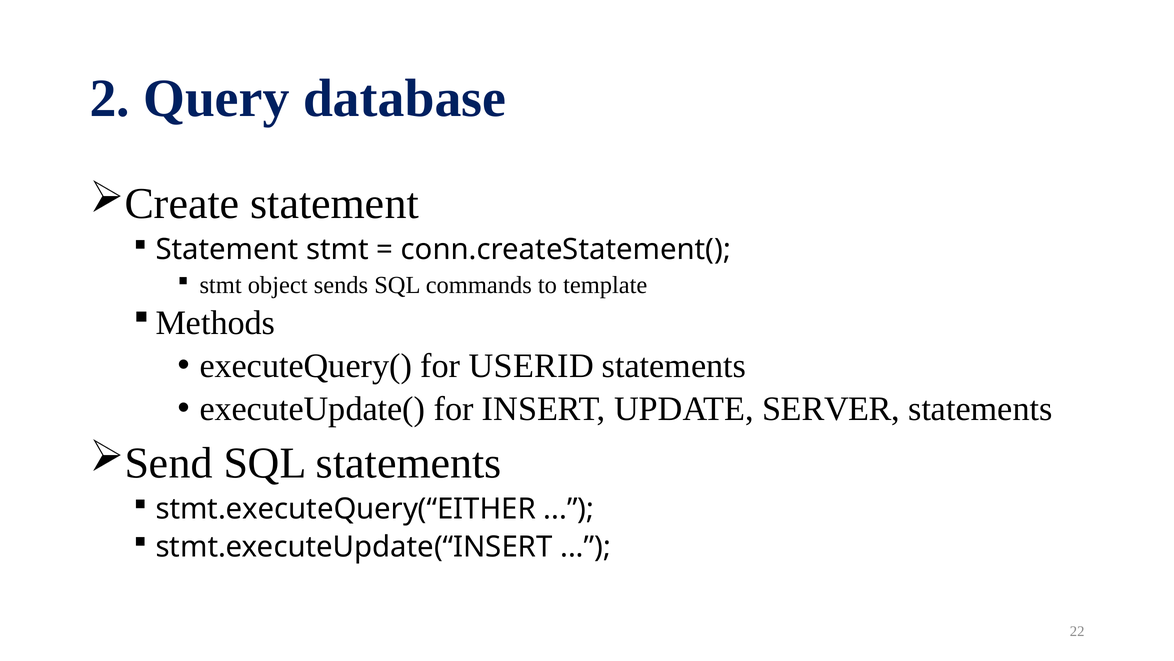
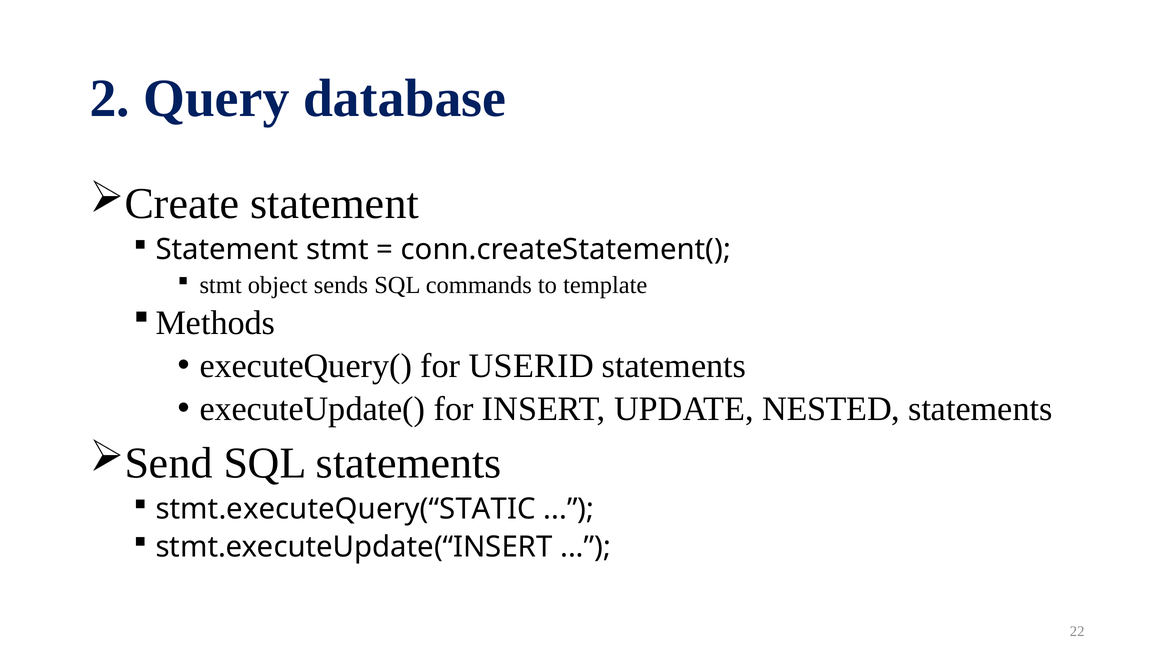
SERVER: SERVER -> NESTED
stmt.executeQuery(“EITHER: stmt.executeQuery(“EITHER -> stmt.executeQuery(“STATIC
